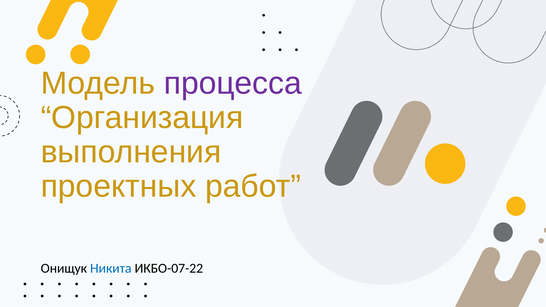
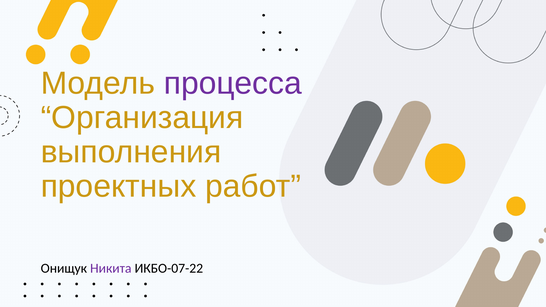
Никита colour: blue -> purple
